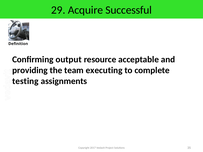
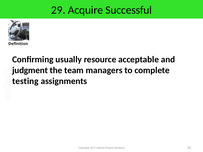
output: output -> usually
providing: providing -> judgment
executing: executing -> managers
